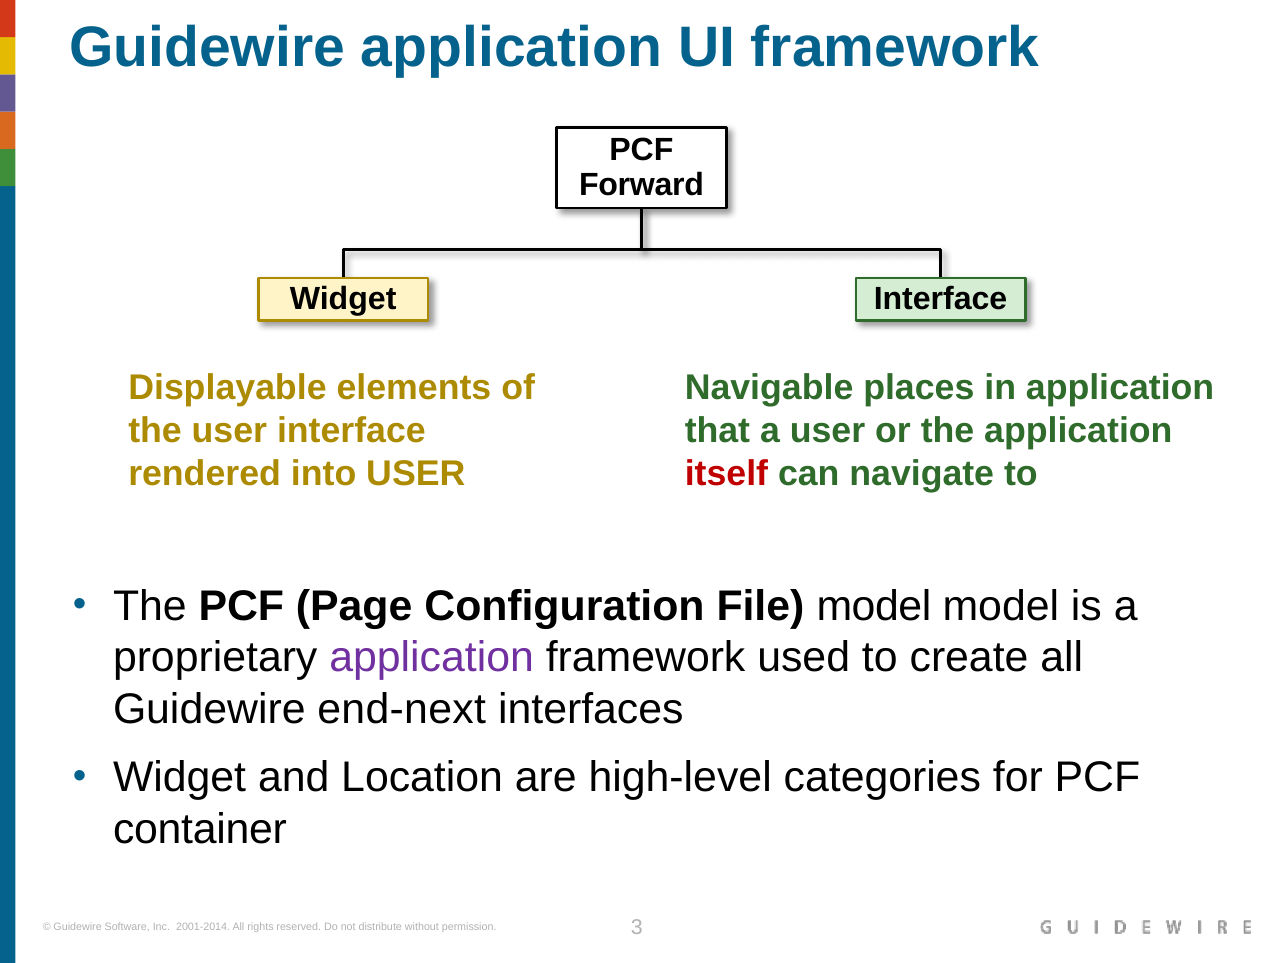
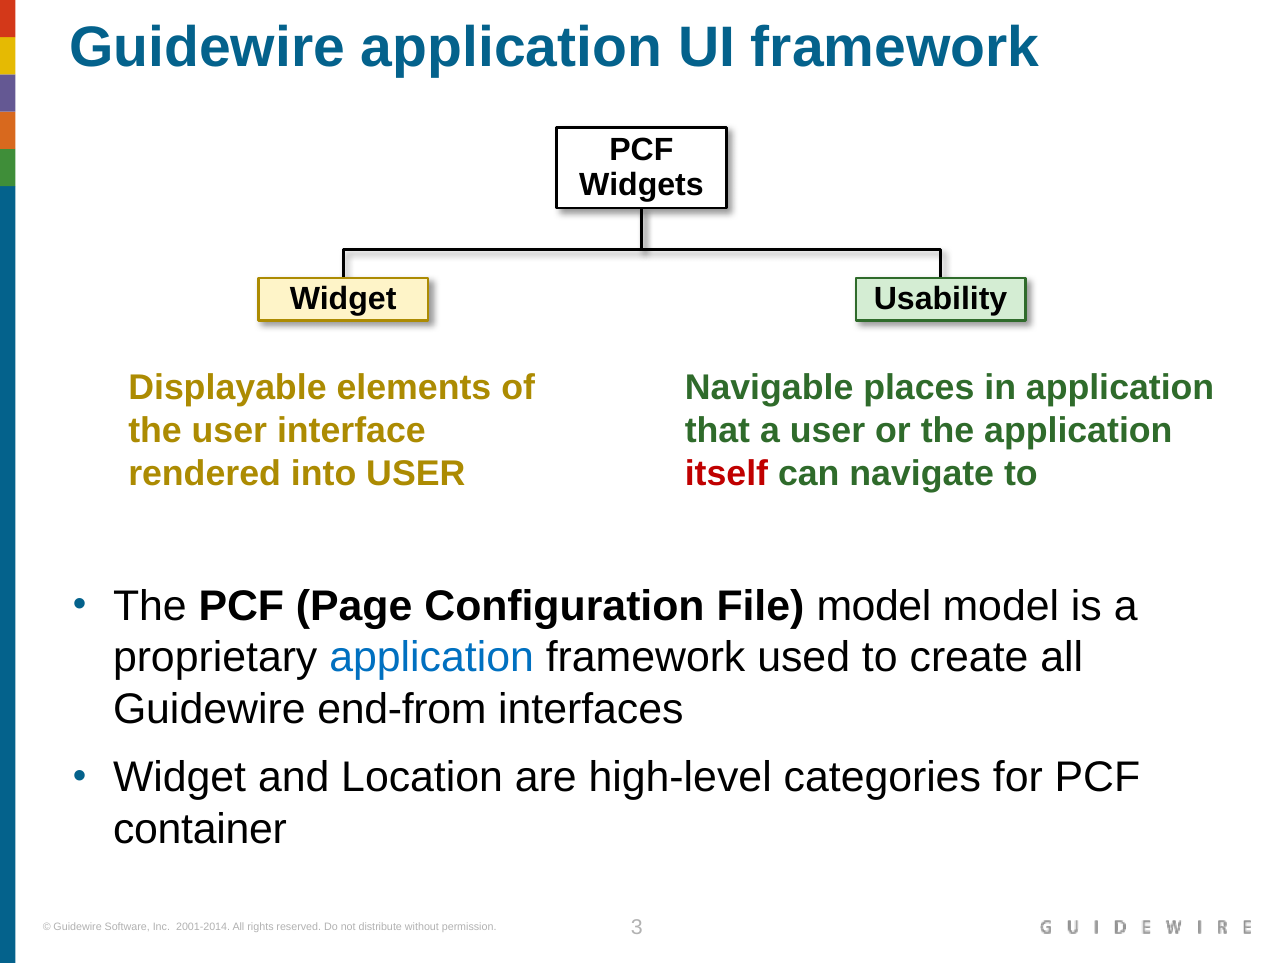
Forward: Forward -> Widgets
Widget Interface: Interface -> Usability
application at (432, 658) colour: purple -> blue
end-next: end-next -> end-from
